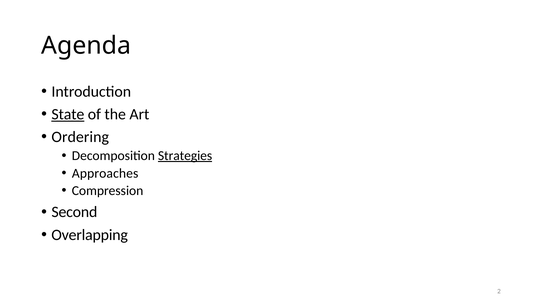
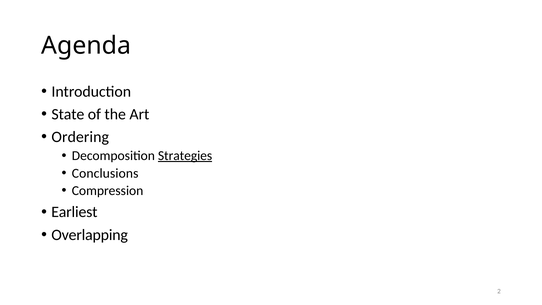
State underline: present -> none
Approaches: Approaches -> Conclusions
Second: Second -> Earliest
